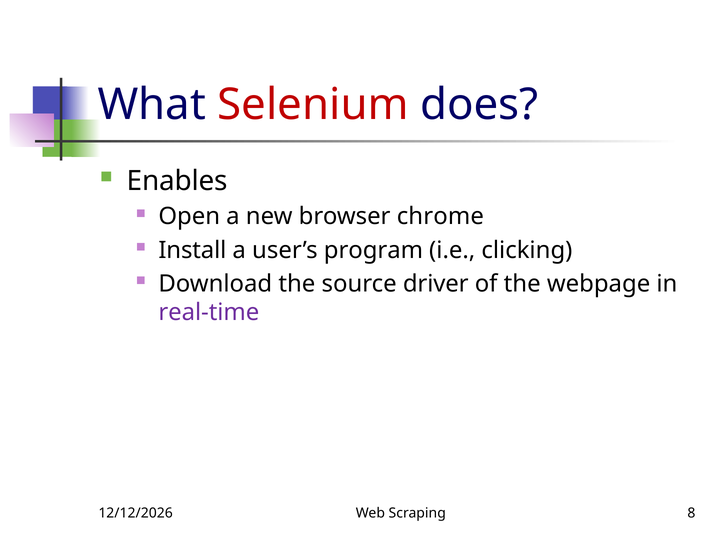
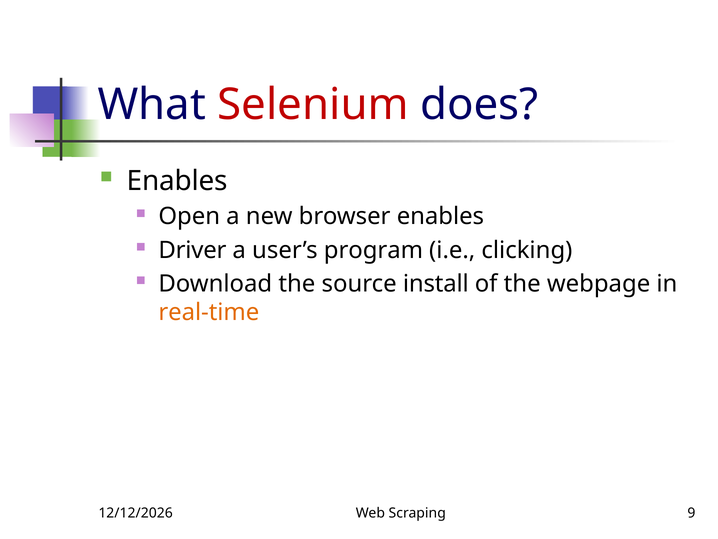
browser chrome: chrome -> enables
Install: Install -> Driver
driver: driver -> install
real-time colour: purple -> orange
8: 8 -> 9
